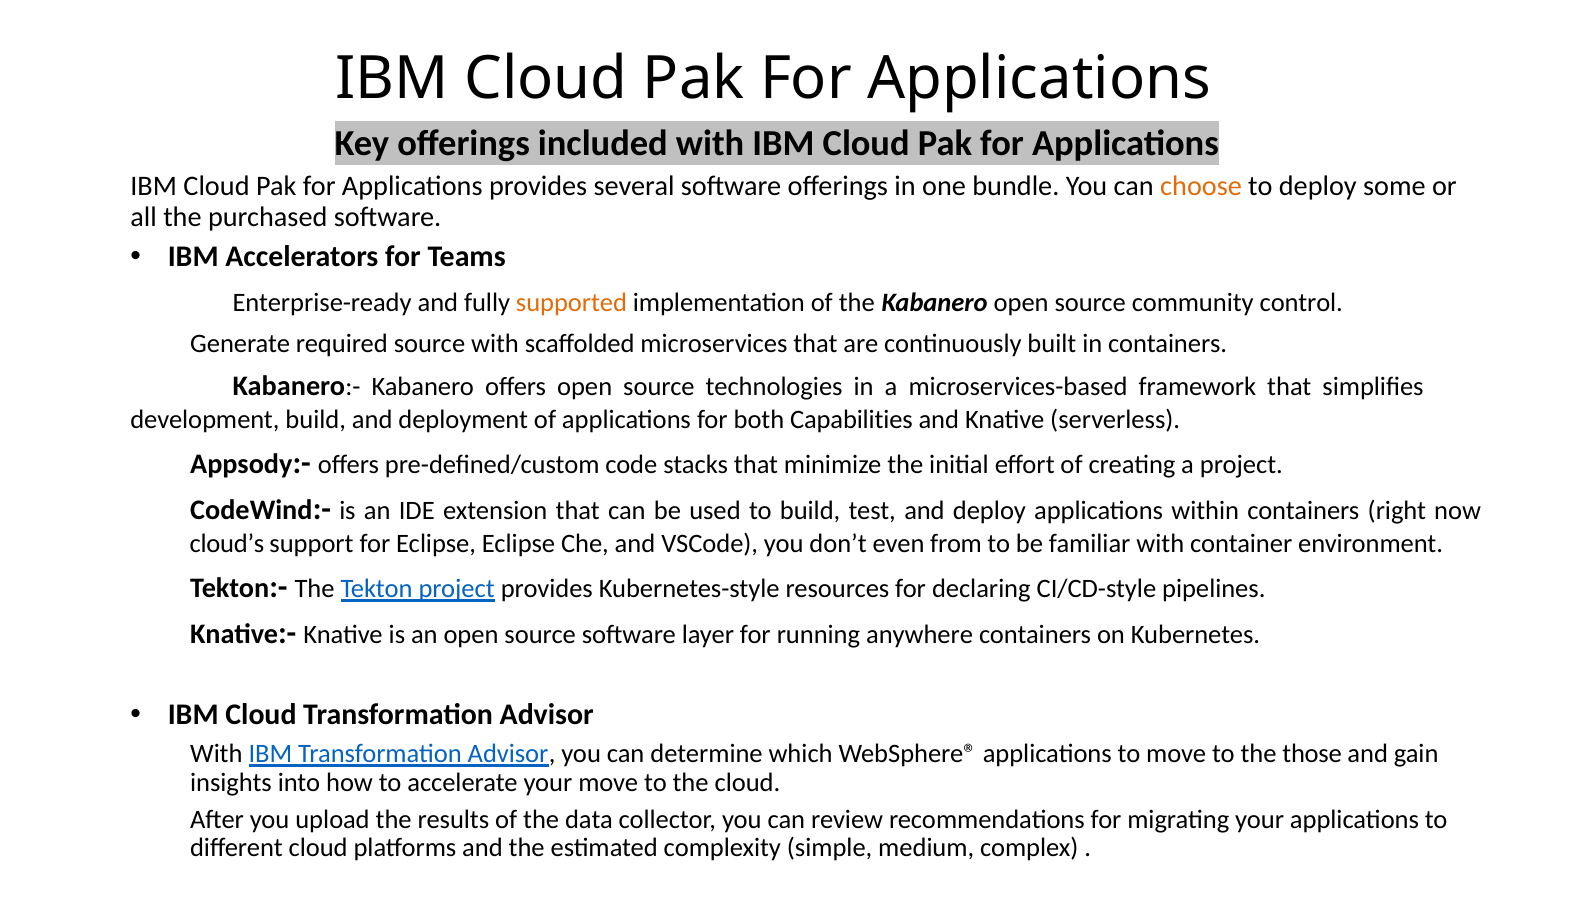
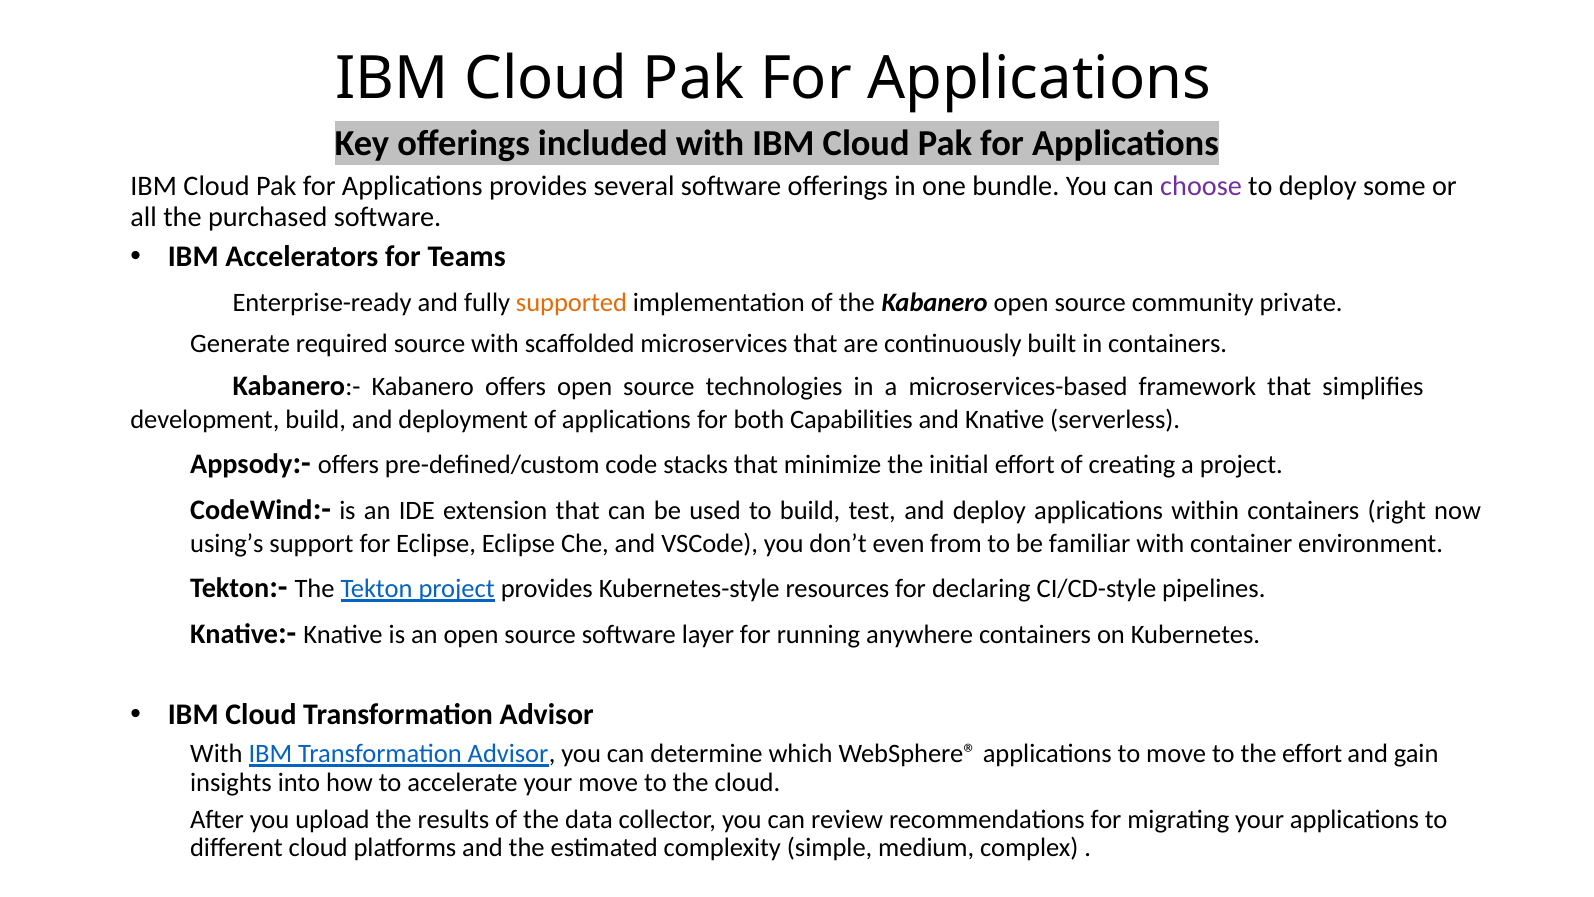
choose colour: orange -> purple
control: control -> private
cloud’s: cloud’s -> using’s
the those: those -> effort
